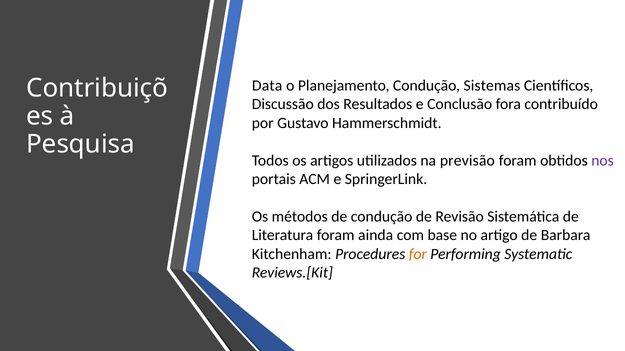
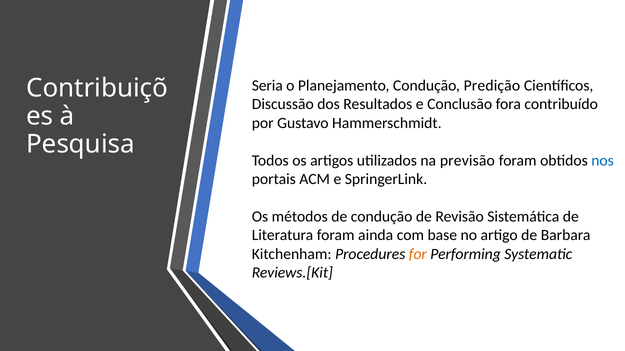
Data: Data -> Seria
Sistemas: Sistemas -> Predição
nos colour: purple -> blue
